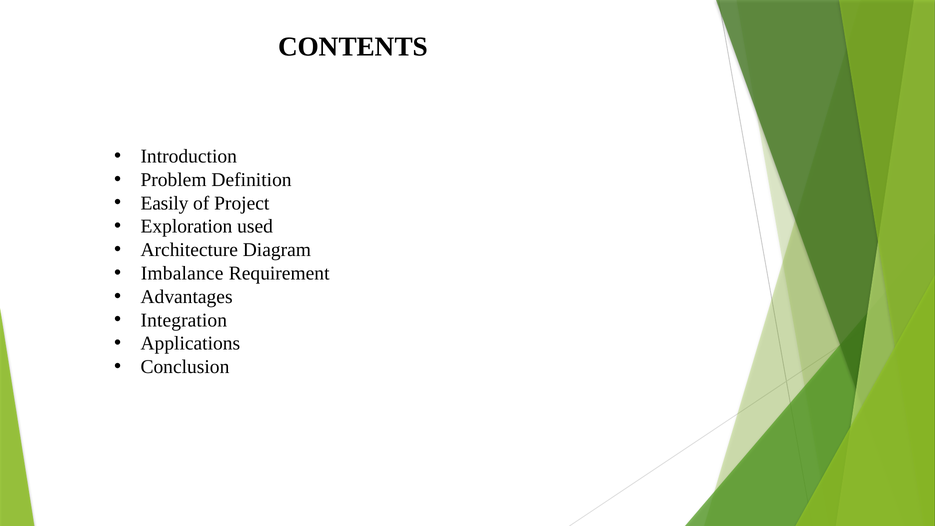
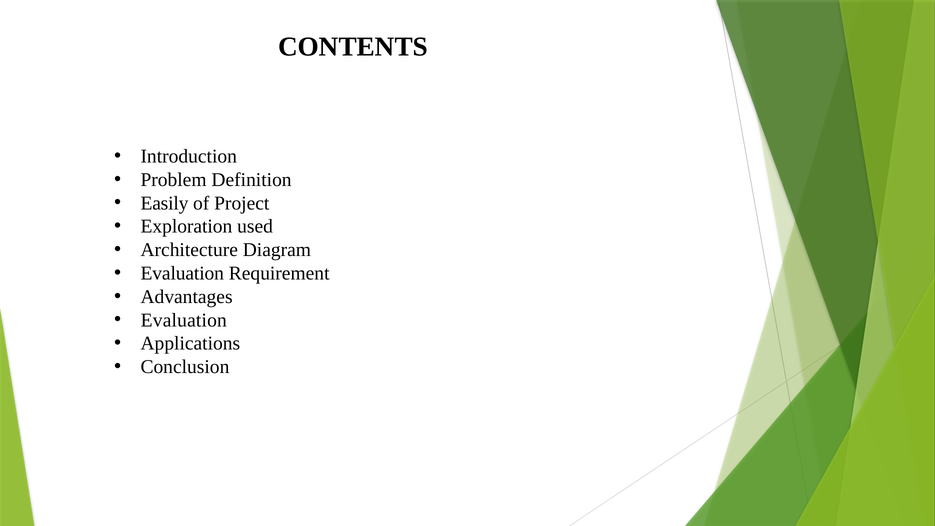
Imbalance at (182, 273): Imbalance -> Evaluation
Integration at (184, 320): Integration -> Evaluation
